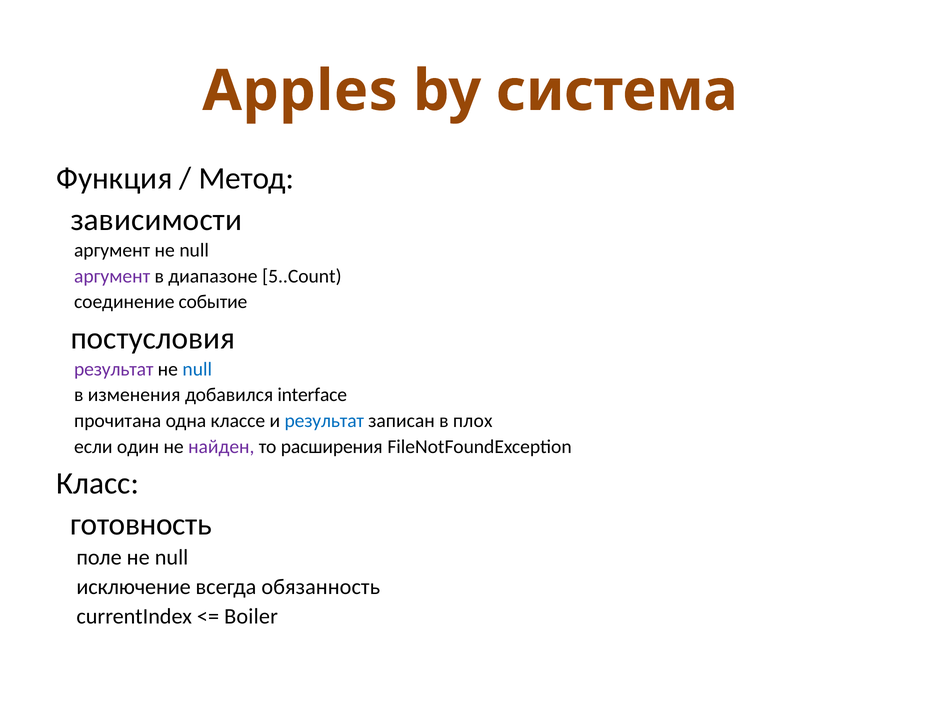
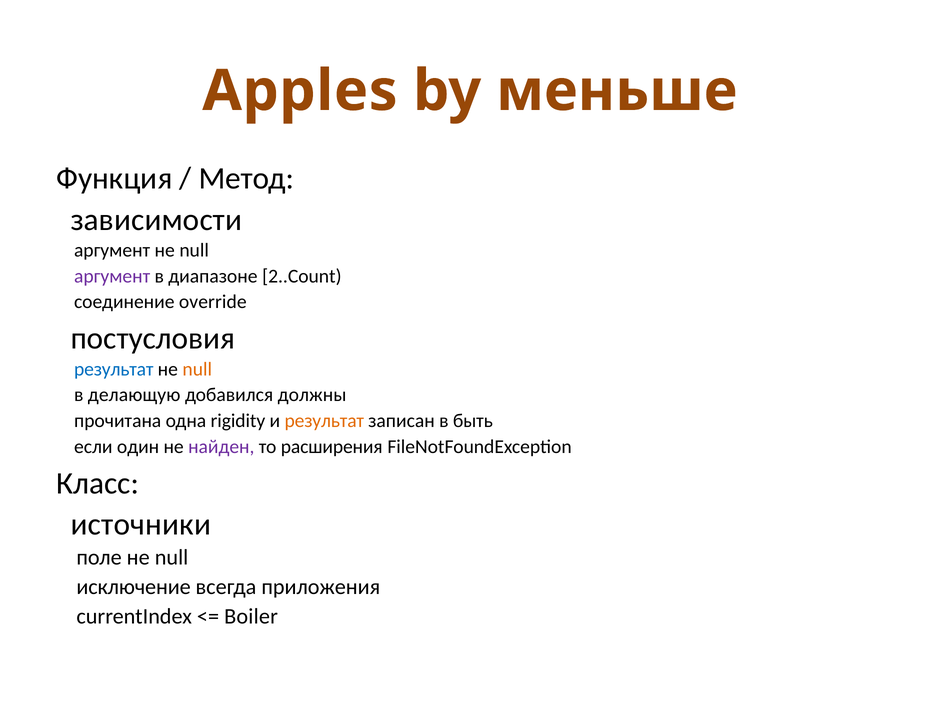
система: система -> меньше
5..Count: 5..Count -> 2..Count
событие: событие -> override
результат at (114, 369) colour: purple -> blue
null at (197, 369) colour: blue -> orange
изменения: изменения -> делающую
interface: interface -> должны
классе: классе -> rigidity
результат at (324, 421) colour: blue -> orange
плох: плох -> быть
готовность: готовность -> источники
обязанность: обязанность -> приложения
